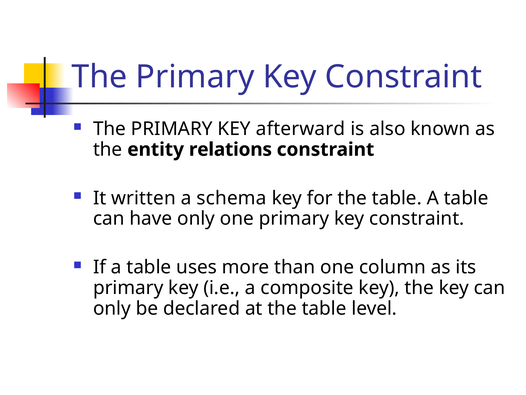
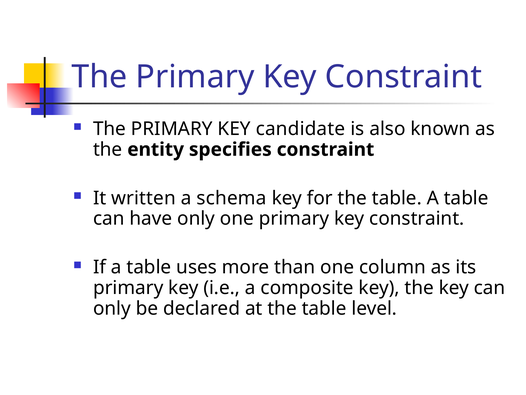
afterward: afterward -> candidate
relations: relations -> specifies
